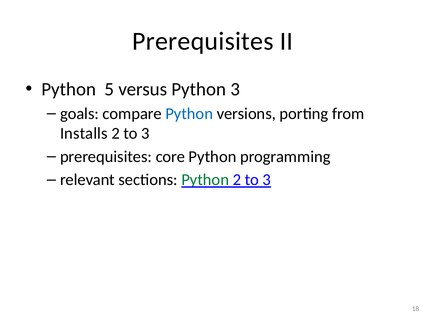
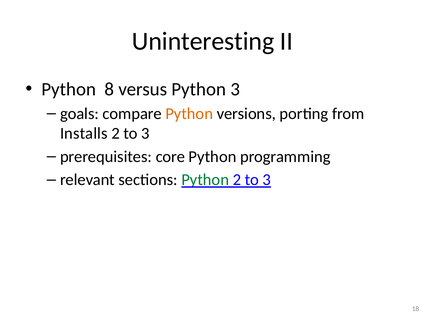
Prerequisites at (203, 41): Prerequisites -> Uninteresting
5: 5 -> 8
Python at (189, 114) colour: blue -> orange
